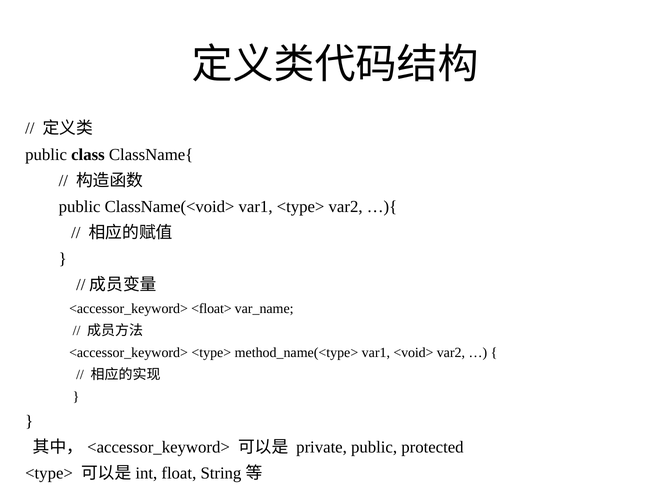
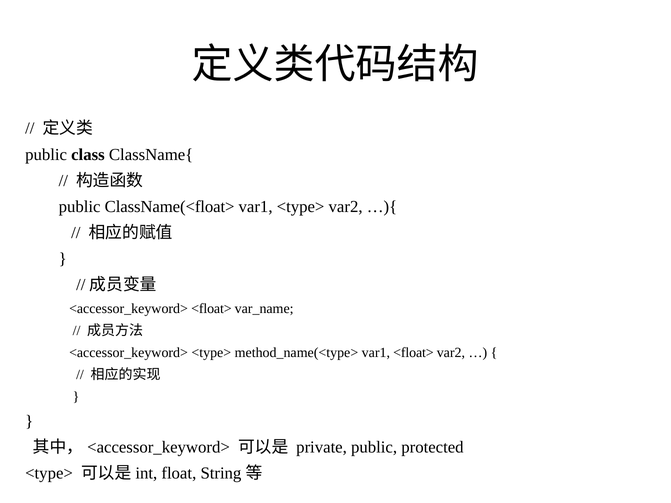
ClassName(<void>: ClassName(<void> -> ClassName(<float>
var1 <void>: <void> -> <float>
